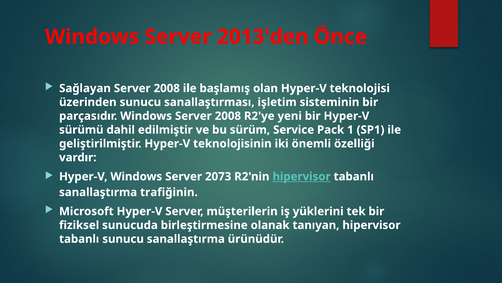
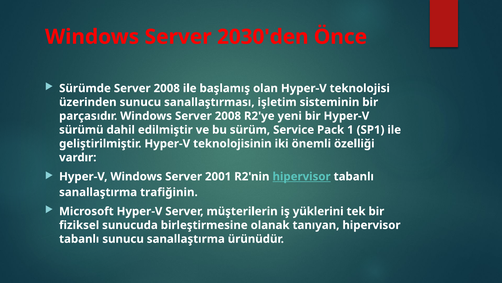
2013'den: 2013'den -> 2030'den
Sağlayan: Sağlayan -> Sürümde
2073: 2073 -> 2001
